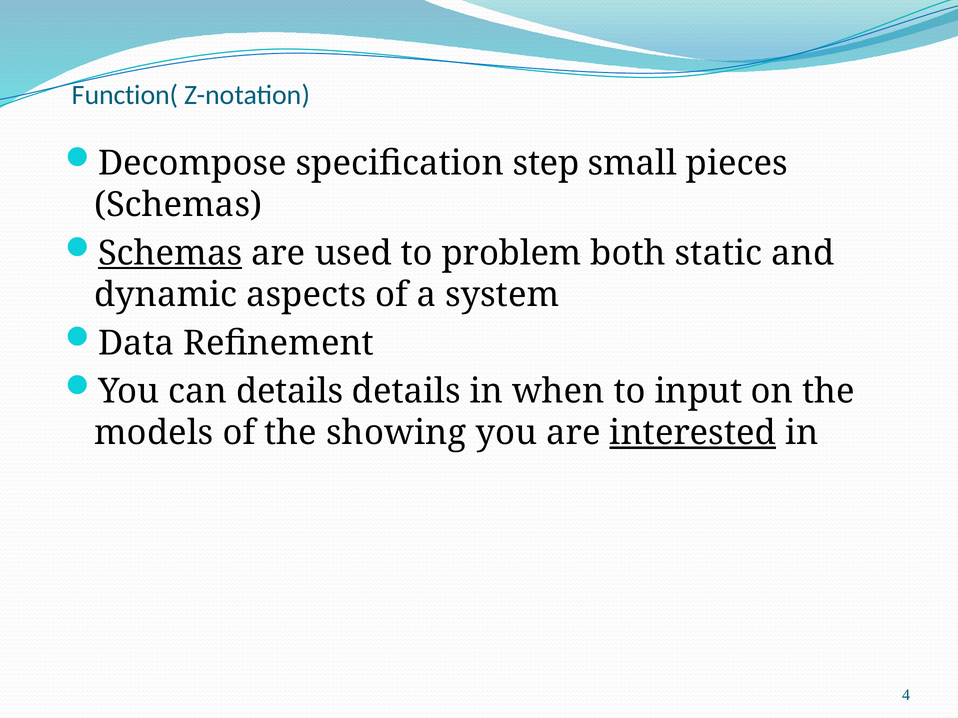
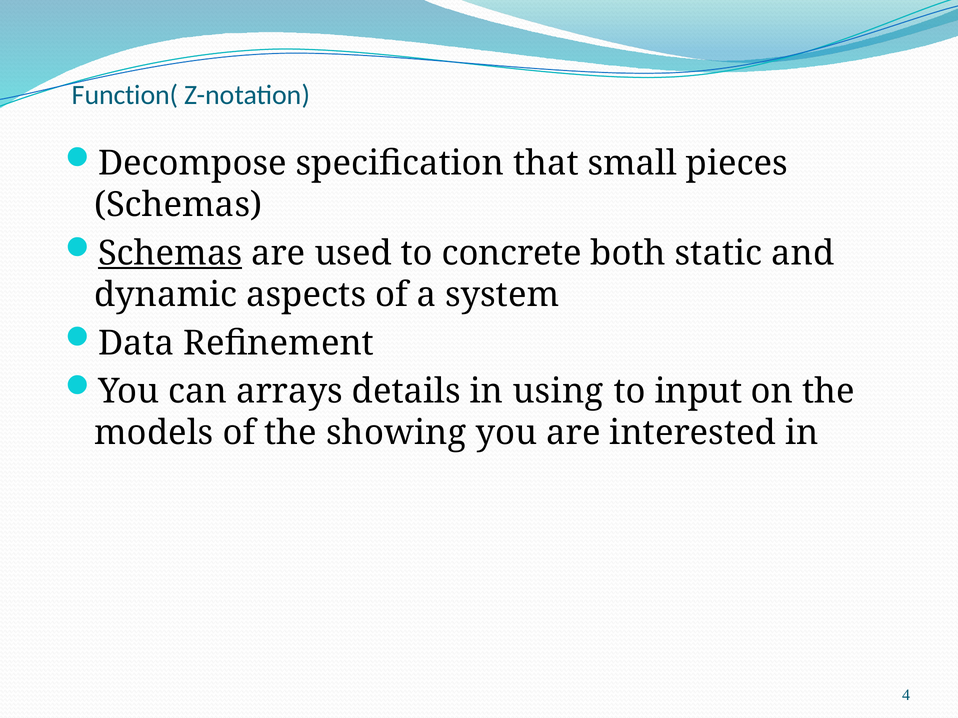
step: step -> that
problem: problem -> concrete
can details: details -> arrays
when: when -> using
interested underline: present -> none
